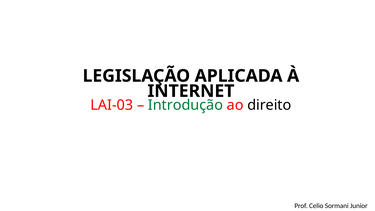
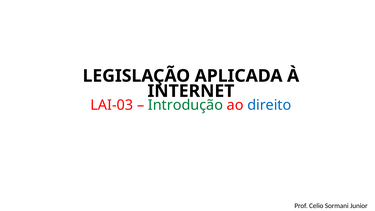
direito colour: black -> blue
